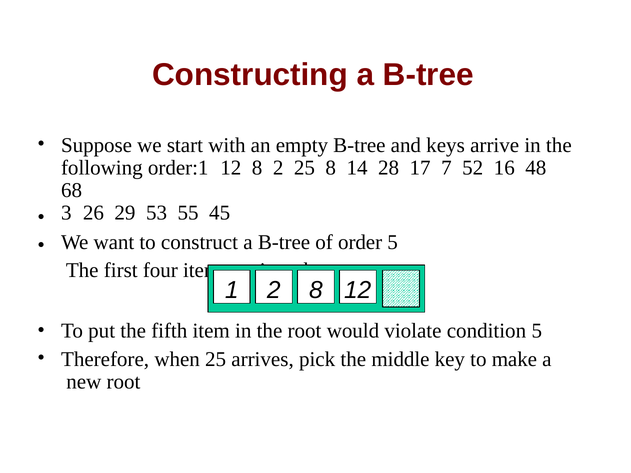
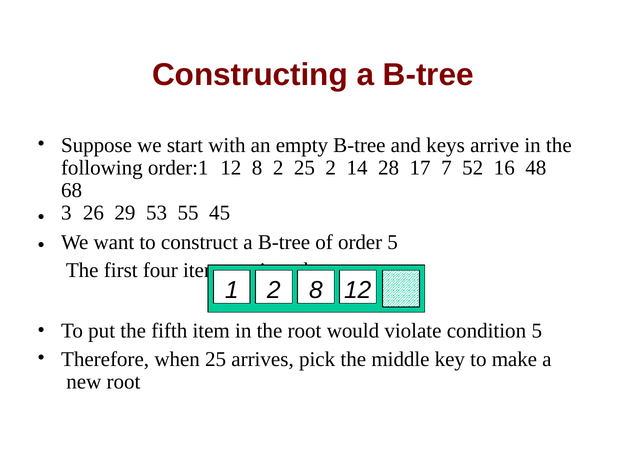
25 8: 8 -> 2
